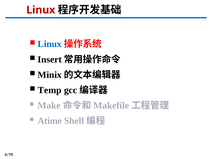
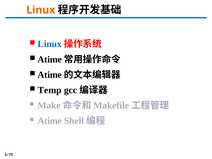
Linux at (41, 10) colour: red -> orange
Insert at (50, 59): Insert -> Atime
Minix at (50, 75): Minix -> Atime
